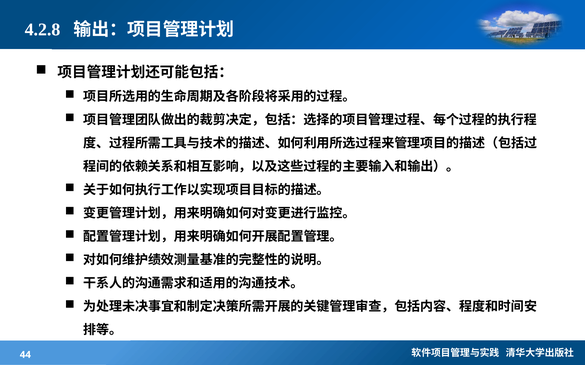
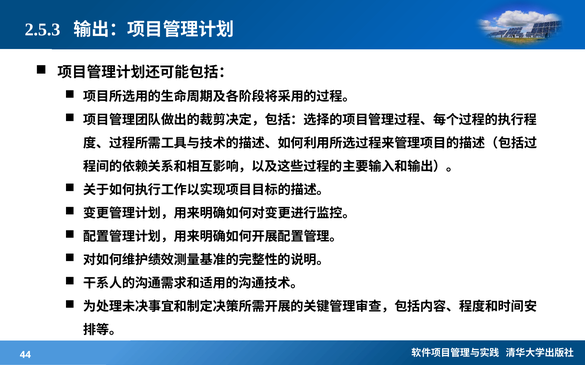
4.2.8: 4.2.8 -> 2.5.3
